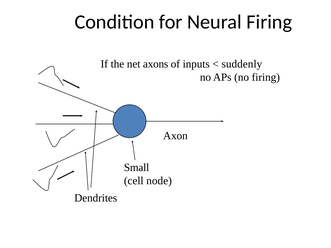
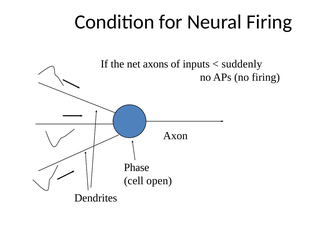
Small: Small -> Phase
node: node -> open
